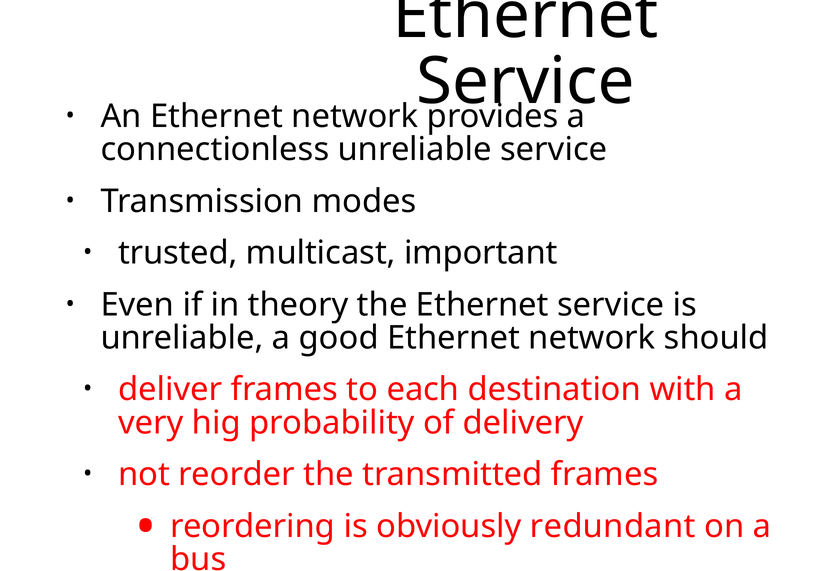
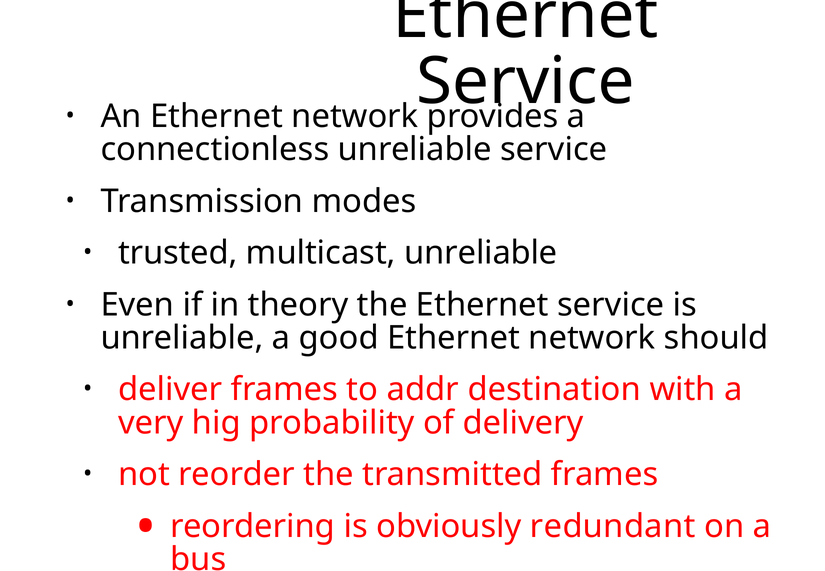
multicast important: important -> unreliable
each: each -> addr
